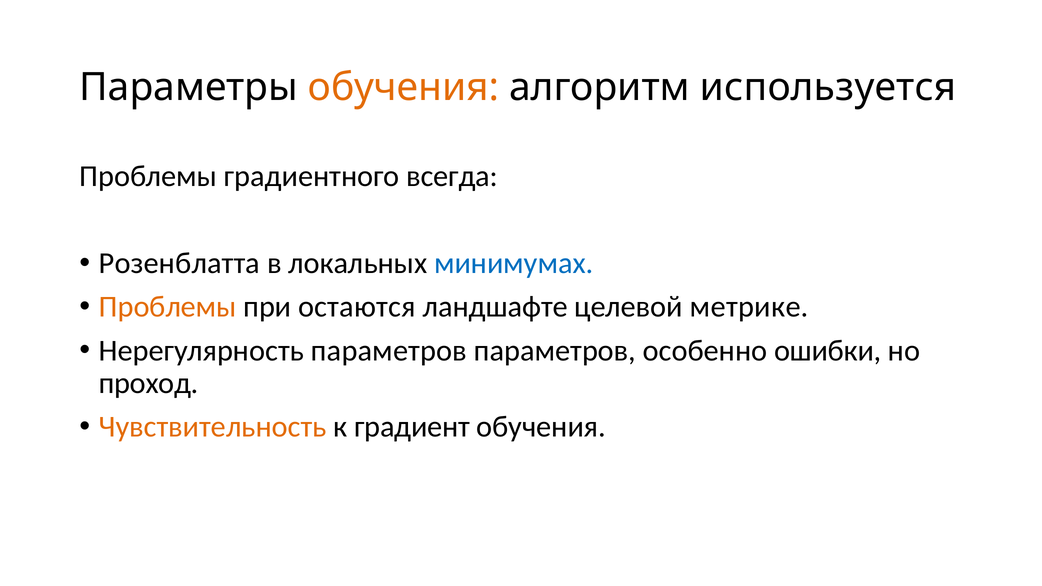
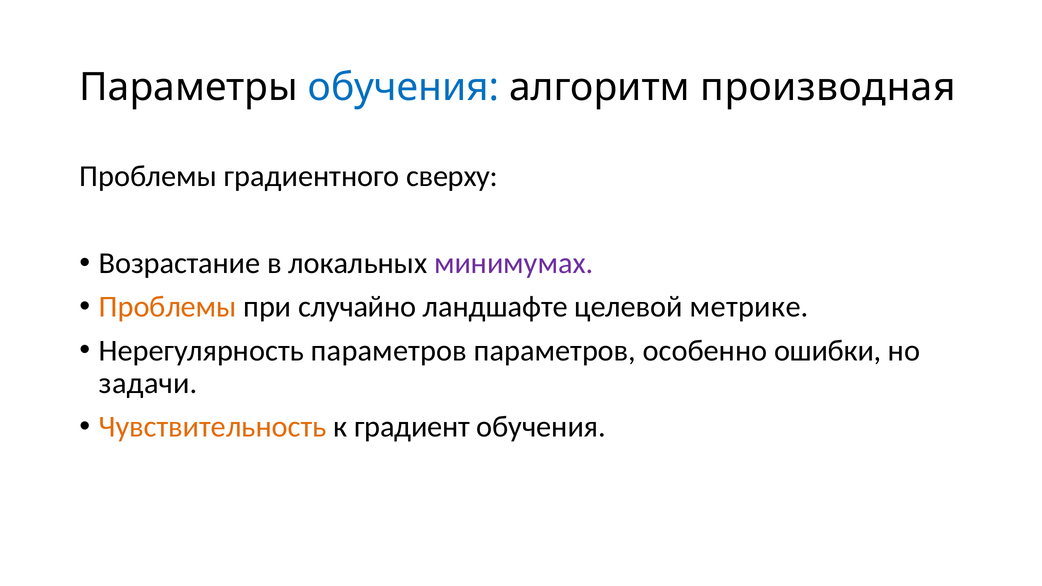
обучения at (404, 88) colour: orange -> blue
используется: используется -> производная
всегда: всегда -> сверху
Розенблатта: Розенблатта -> Возрастание
минимумах colour: blue -> purple
остаются: остаются -> случайно
проход: проход -> задачи
